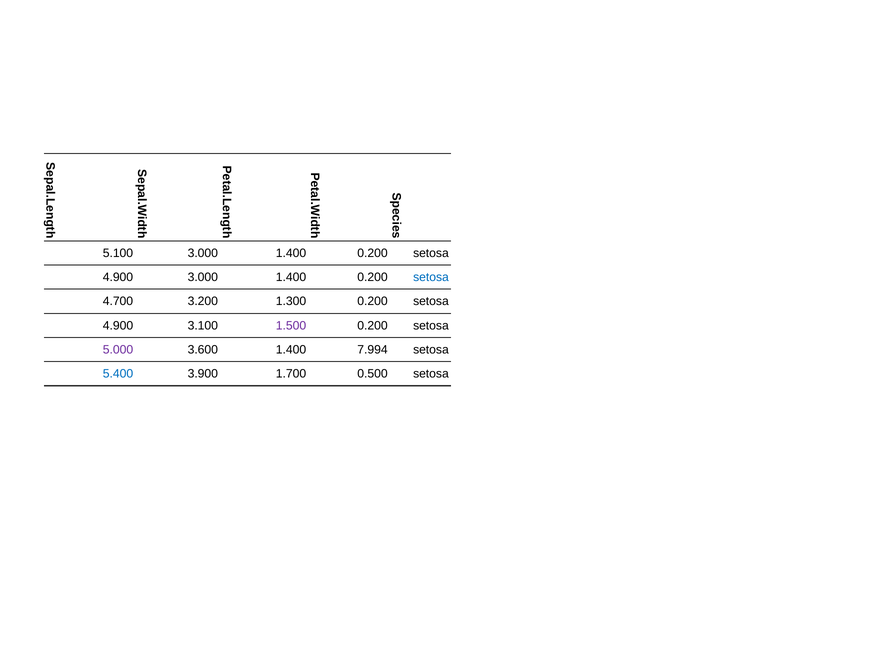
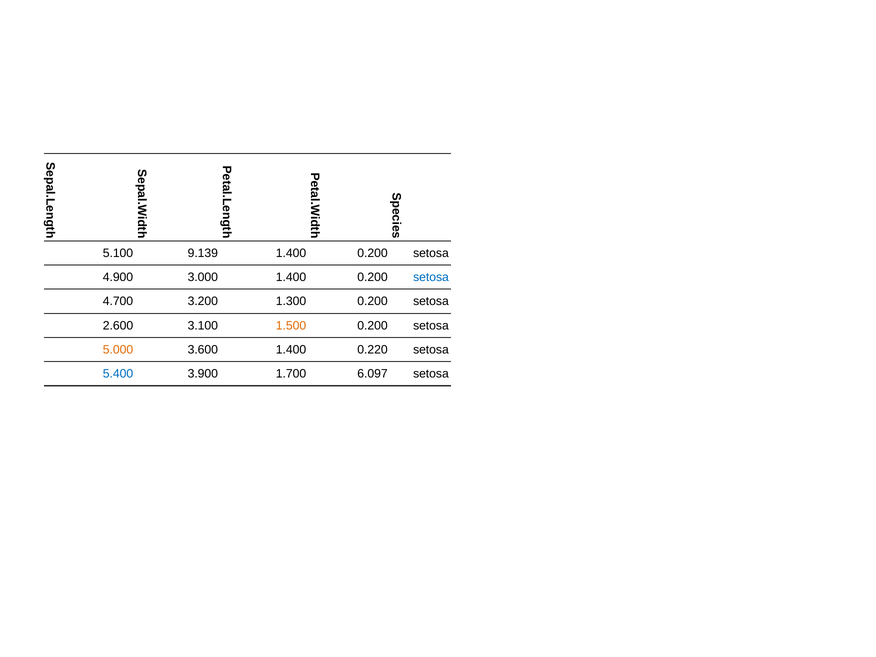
5.100 3.000: 3.000 -> 9.139
4.900 at (118, 326): 4.900 -> 2.600
1.500 colour: purple -> orange
5.000 colour: purple -> orange
7.994: 7.994 -> 0.220
0.500: 0.500 -> 6.097
